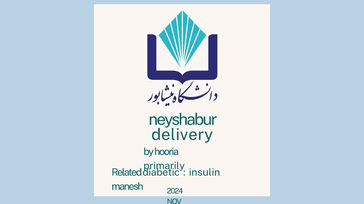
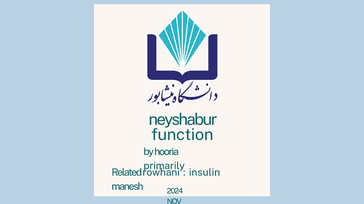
delivery: delivery -> function
diabetic: diabetic -> rowhani
